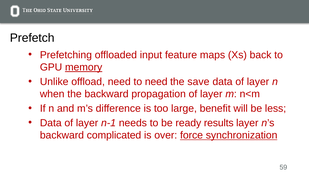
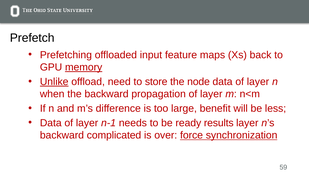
Unlike underline: none -> present
to need: need -> store
save: save -> node
